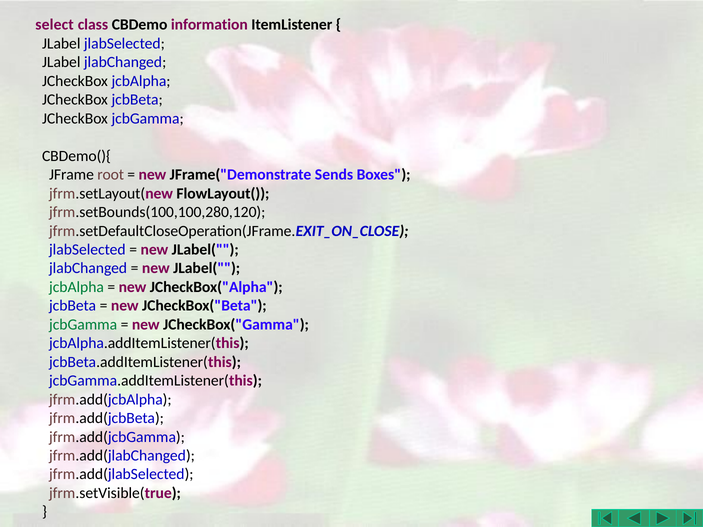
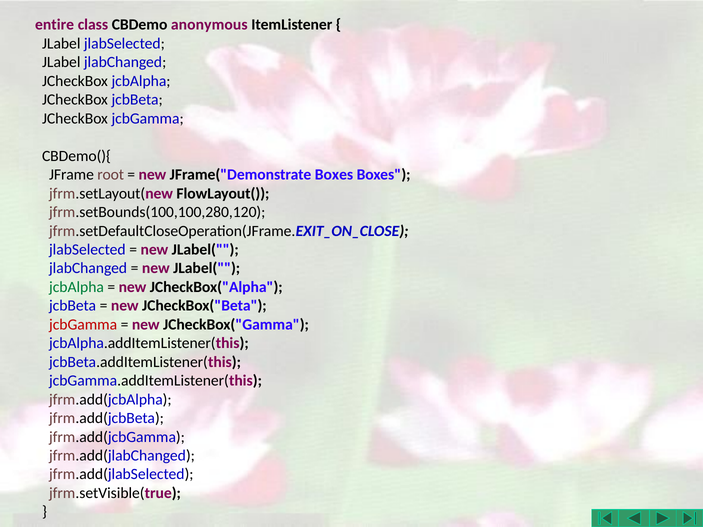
select: select -> entire
information: information -> anonymous
JFrame("Demonstrate Sends: Sends -> Boxes
jcbGamma at (83, 325) colour: green -> red
